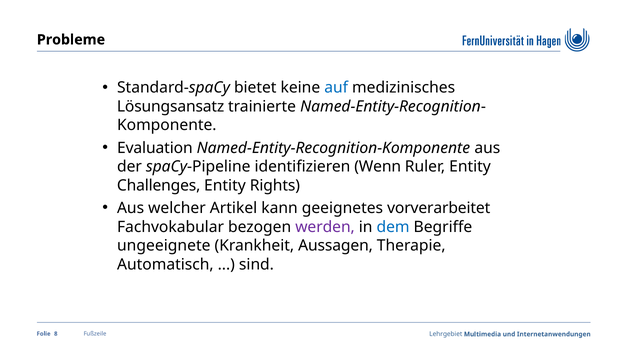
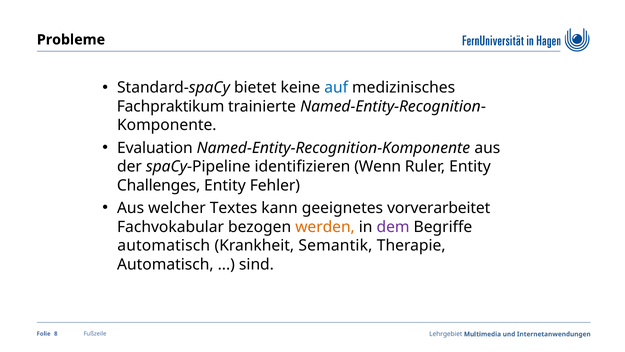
Lösungsansatz: Lösungsansatz -> Fachpraktikum
Rights: Rights -> Fehler
Artikel: Artikel -> Textes
werden colour: purple -> orange
dem colour: blue -> purple
ungeeignete at (164, 245): ungeeignete -> automatisch
Aussagen: Aussagen -> Semantik
